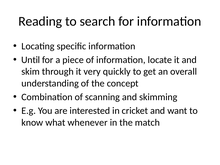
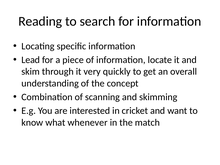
Until: Until -> Lead
